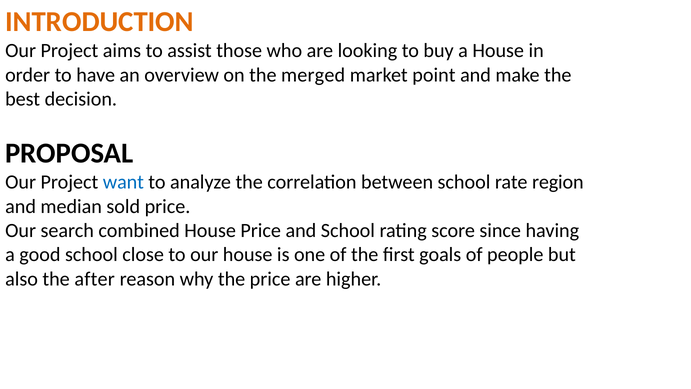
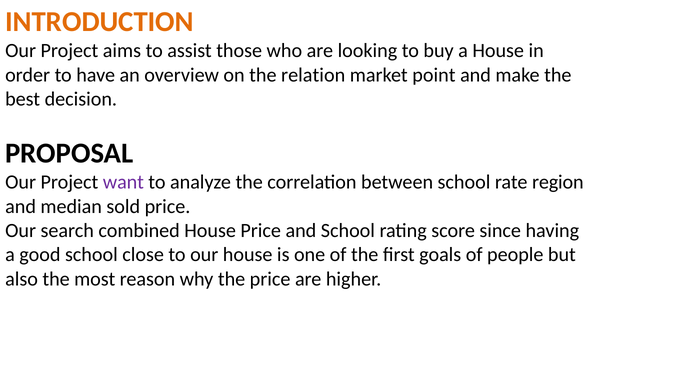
merged: merged -> relation
want colour: blue -> purple
after: after -> most
